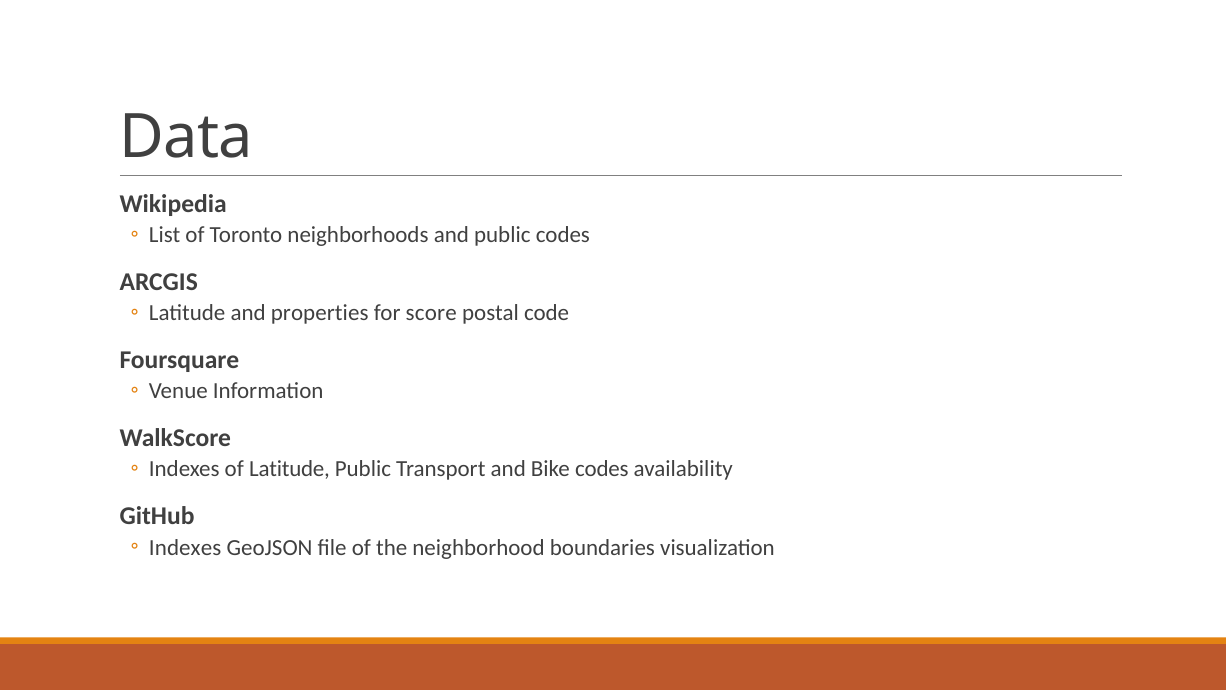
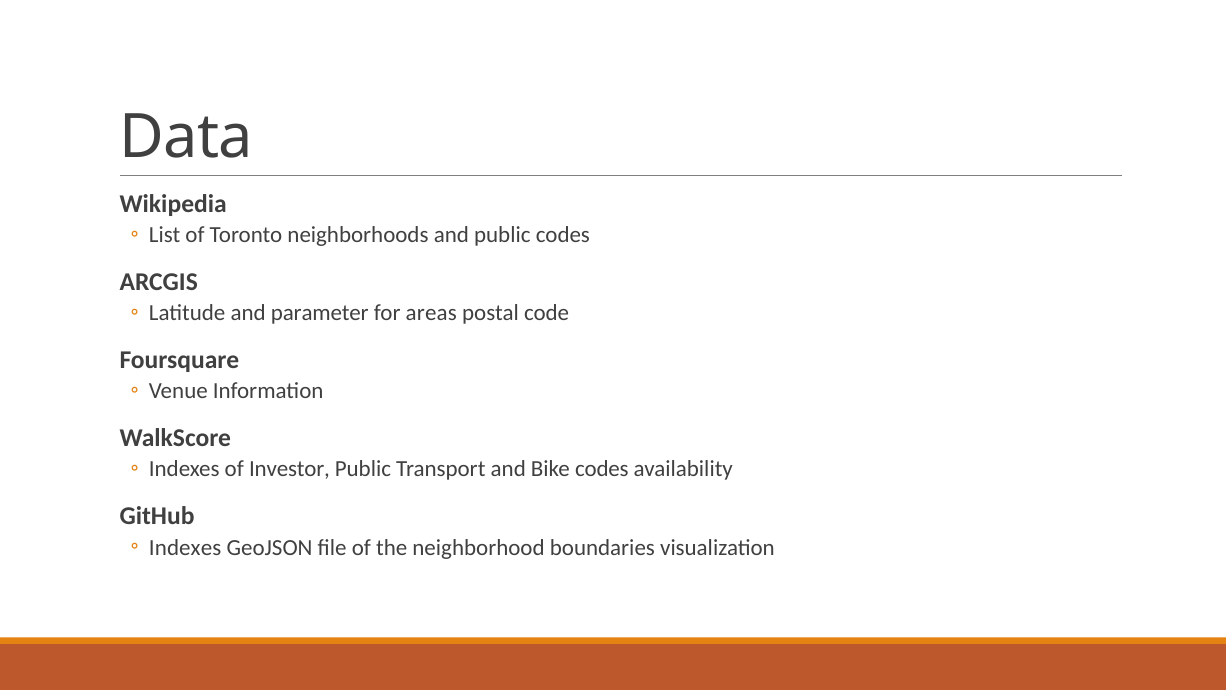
properties: properties -> parameter
score: score -> areas
of Latitude: Latitude -> Investor
